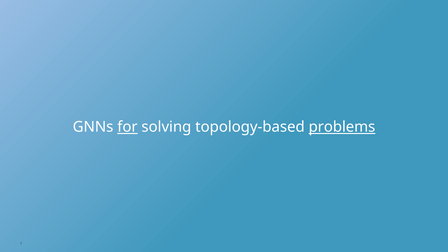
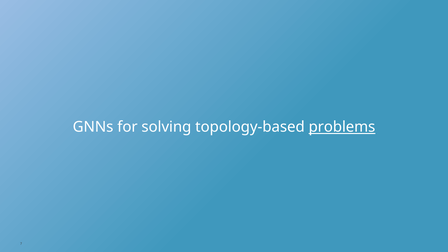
for underline: present -> none
